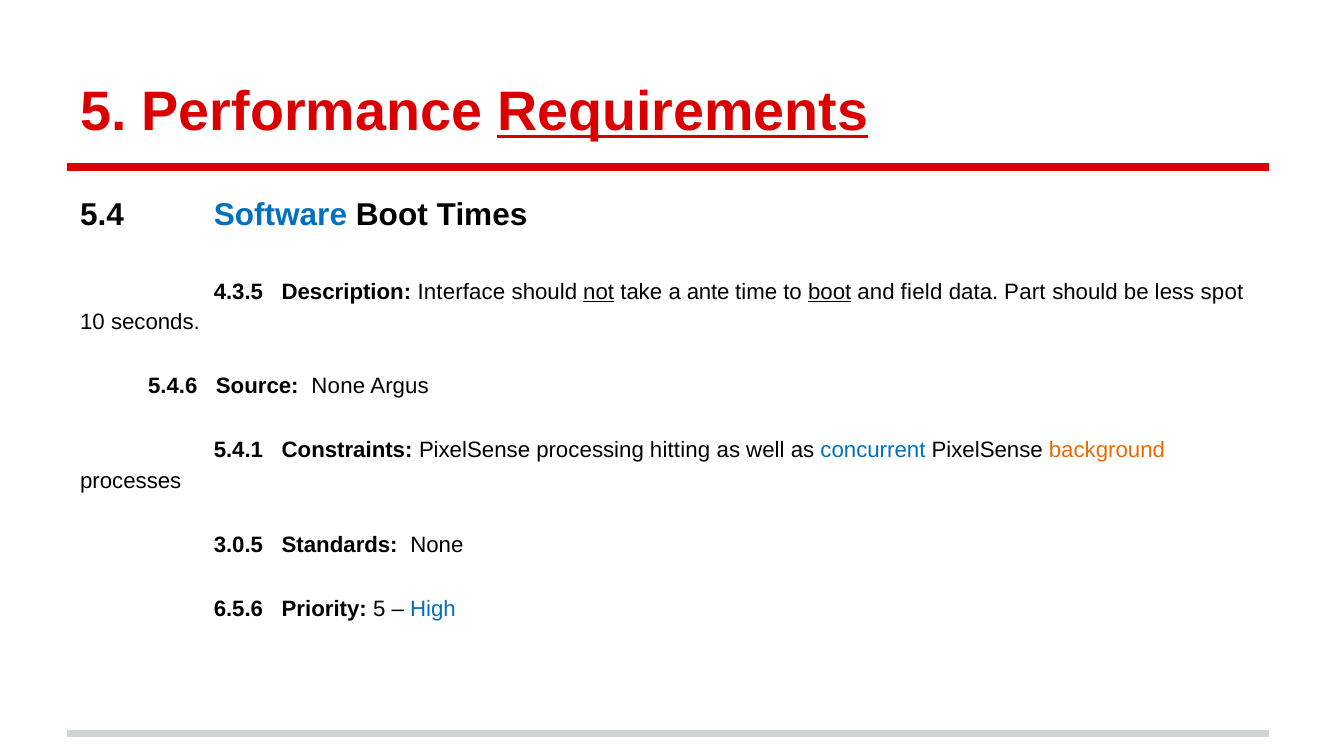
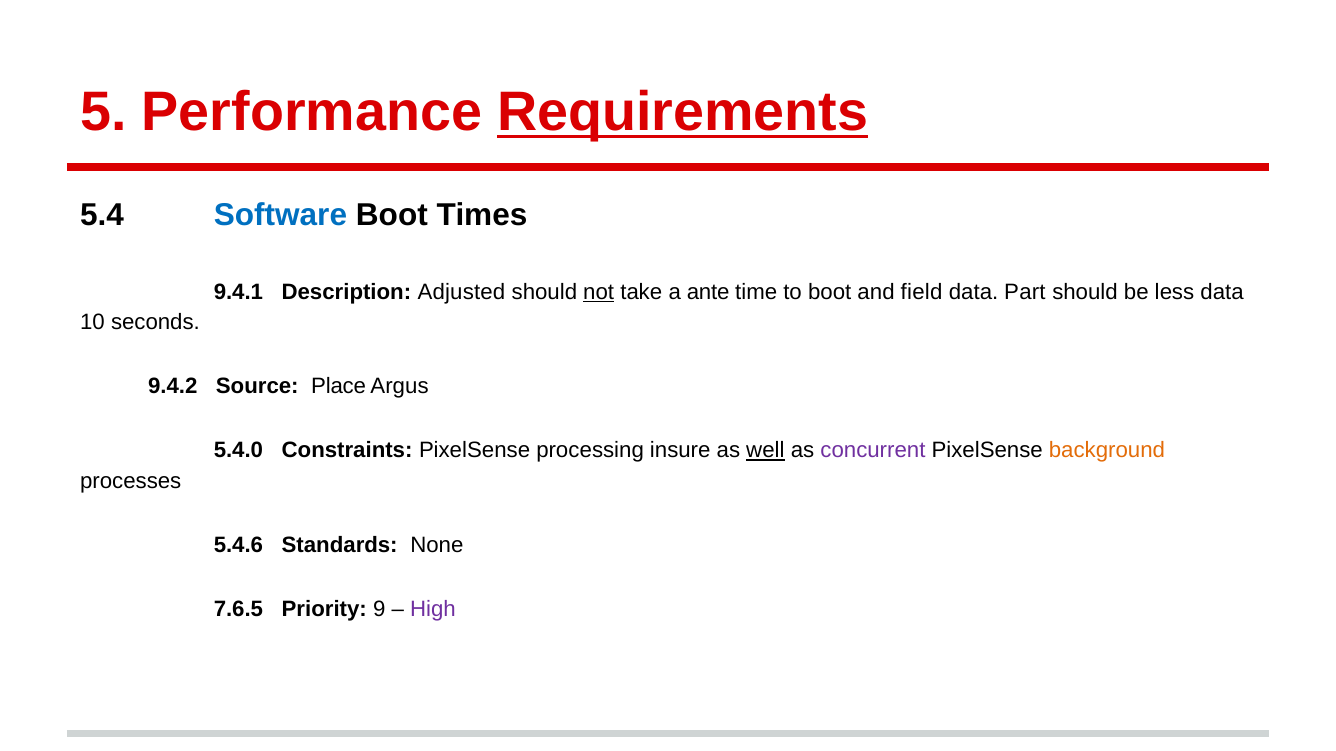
4.3.5: 4.3.5 -> 9.4.1
Interface: Interface -> Adjusted
boot at (830, 292) underline: present -> none
less spot: spot -> data
5.4.6: 5.4.6 -> 9.4.2
Source None: None -> Place
5.4.1: 5.4.1 -> 5.4.0
hitting: hitting -> insure
well underline: none -> present
concurrent colour: blue -> purple
3.0.5: 3.0.5 -> 5.4.6
6.5.6: 6.5.6 -> 7.6.5
Priority 5: 5 -> 9
High colour: blue -> purple
